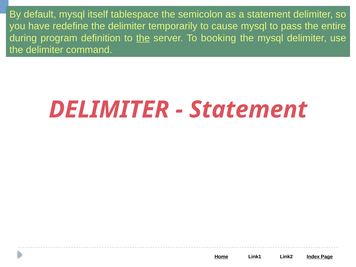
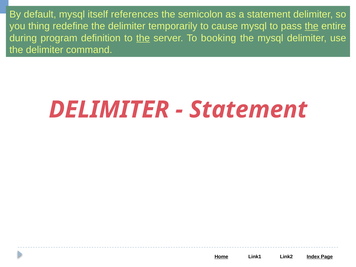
tablespace: tablespace -> references
have: have -> thing
the at (312, 26) underline: none -> present
